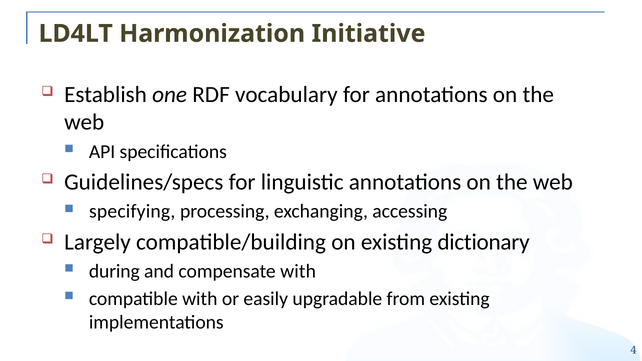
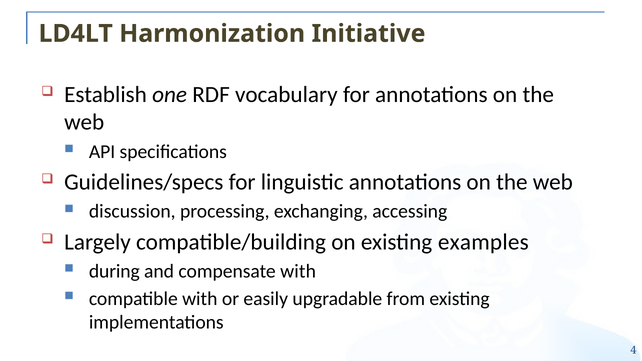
specifying: specifying -> discussion
dictionary: dictionary -> examples
